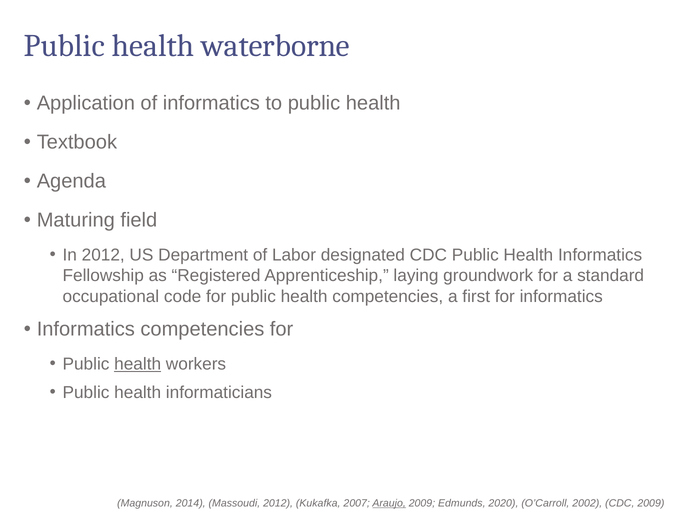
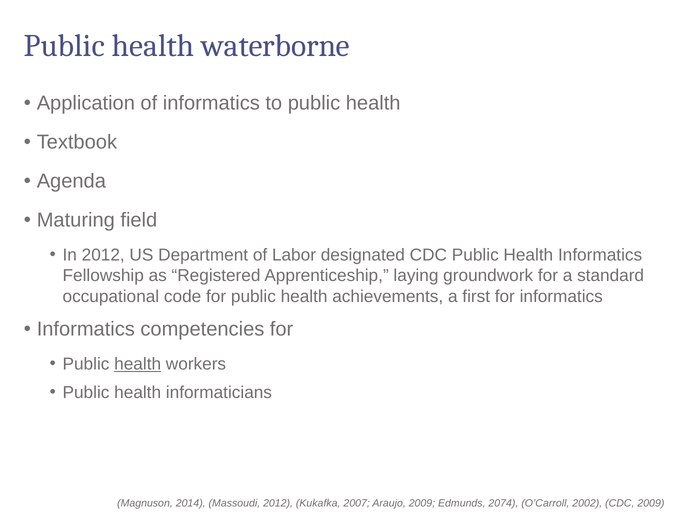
health competencies: competencies -> achievements
Araujo underline: present -> none
2020: 2020 -> 2074
